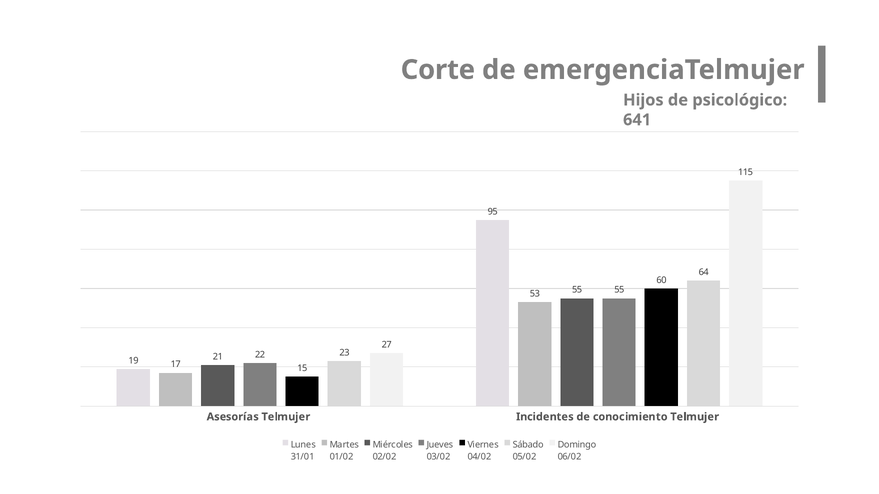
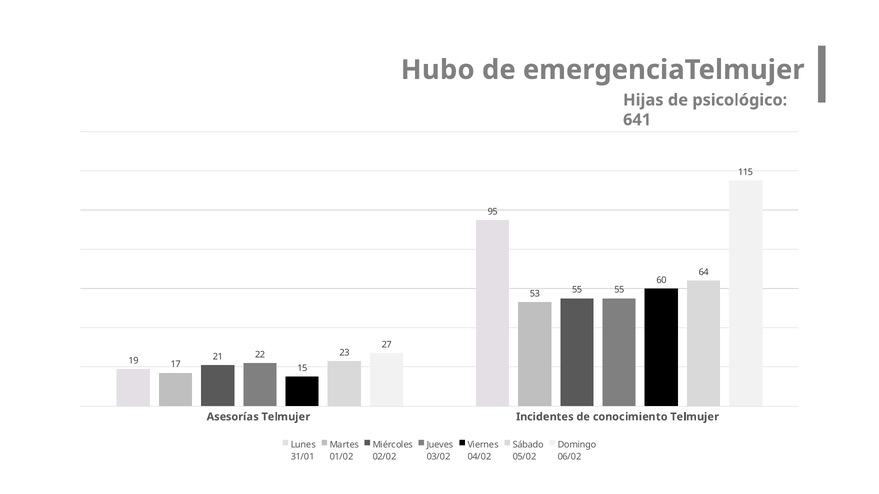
Corte: Corte -> Hubo
Hijos: Hijos -> Hijas
